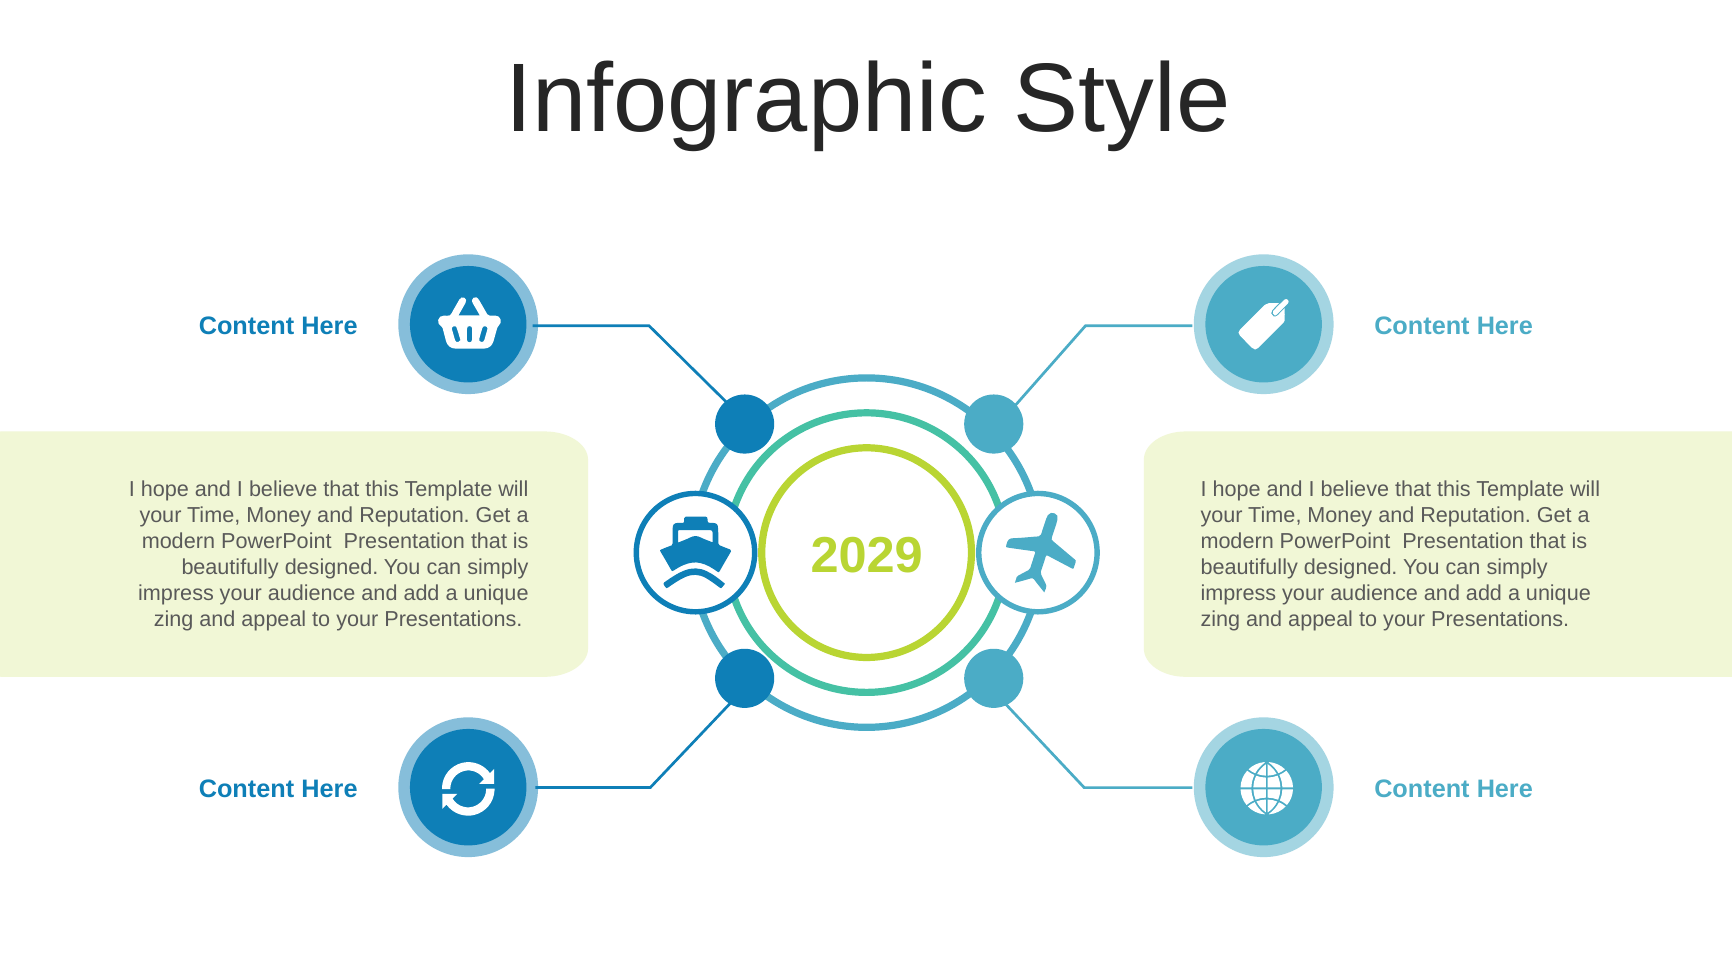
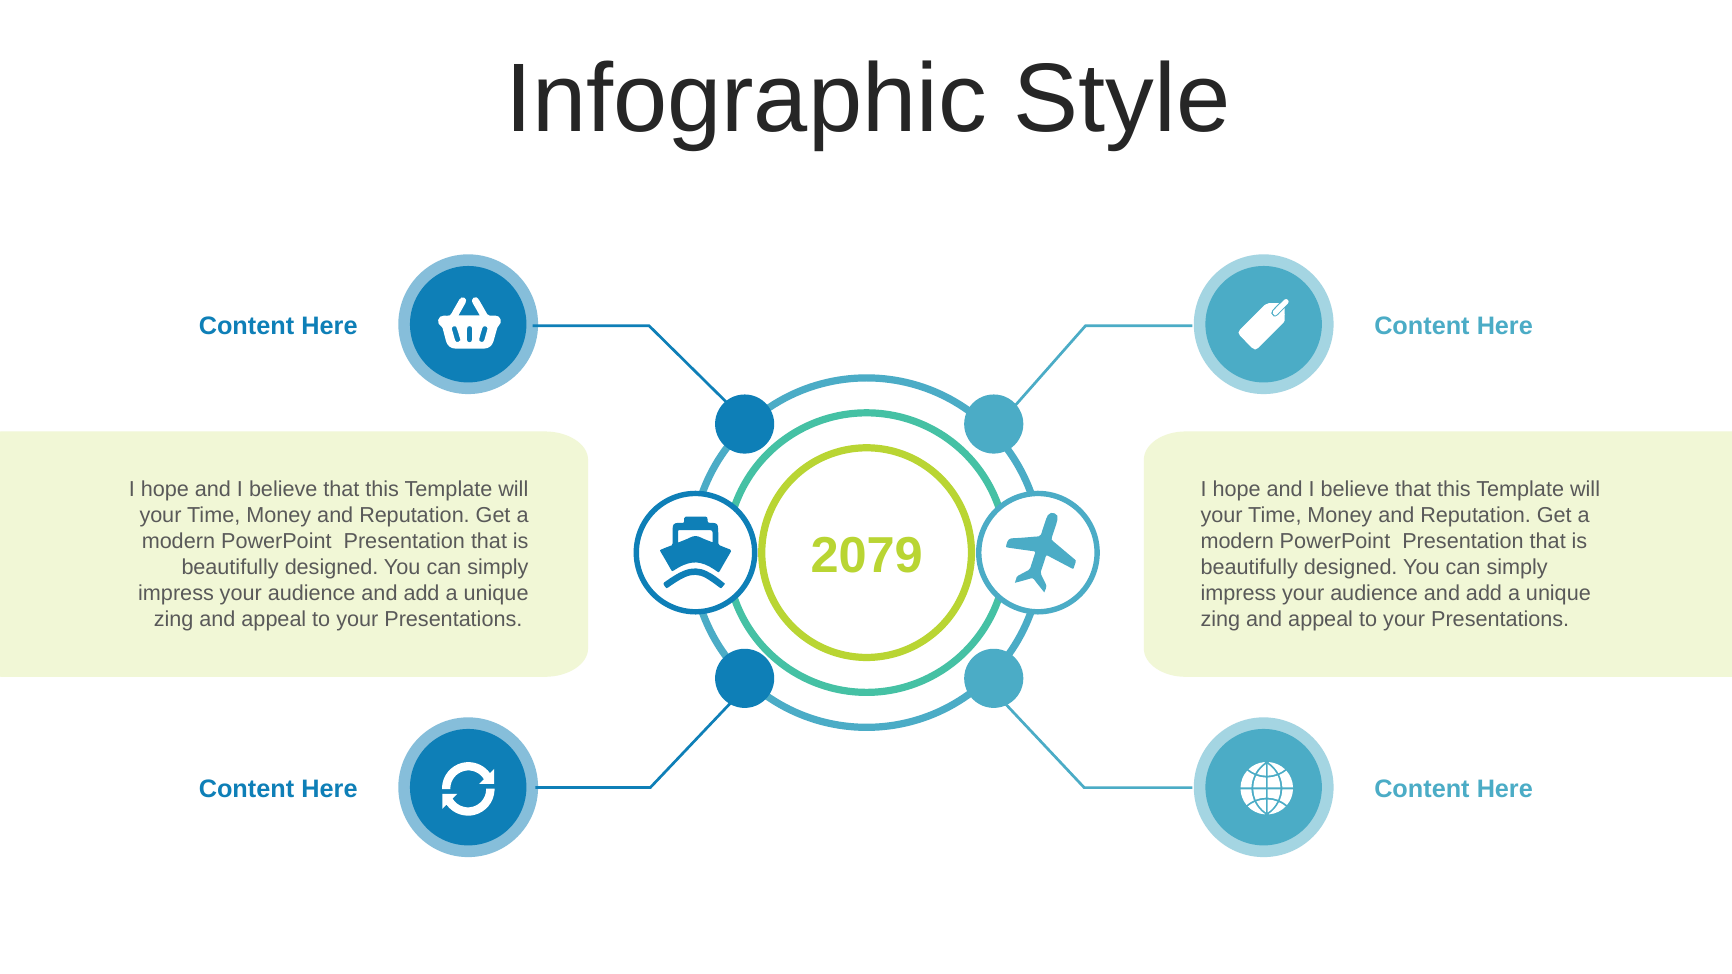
2029: 2029 -> 2079
